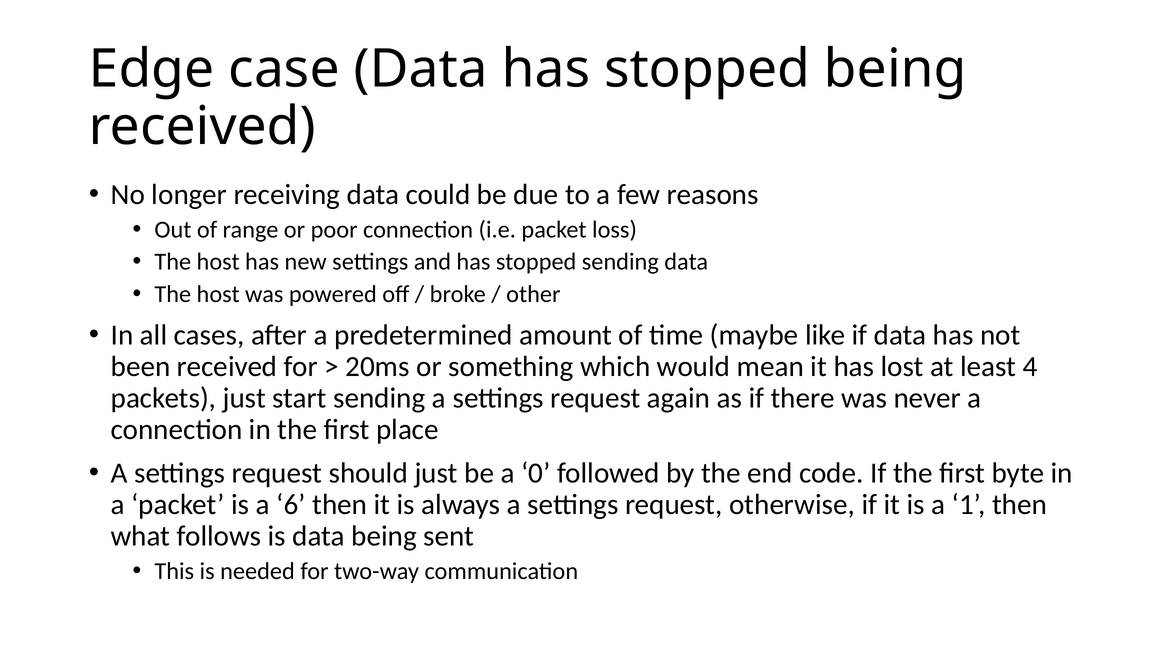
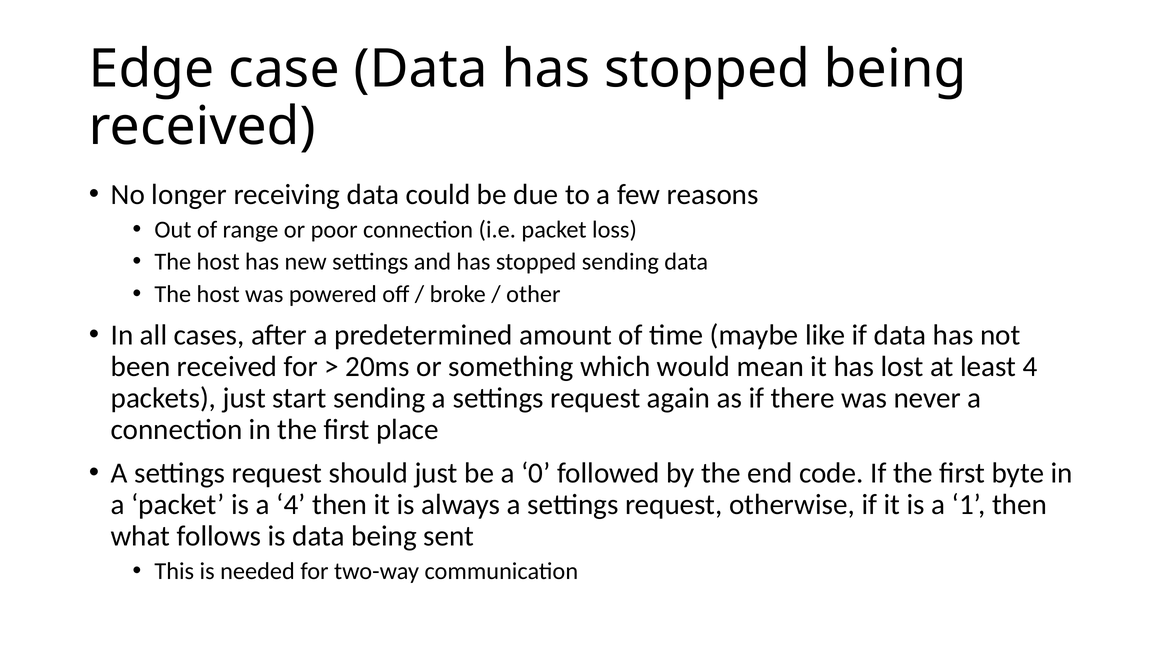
a 6: 6 -> 4
